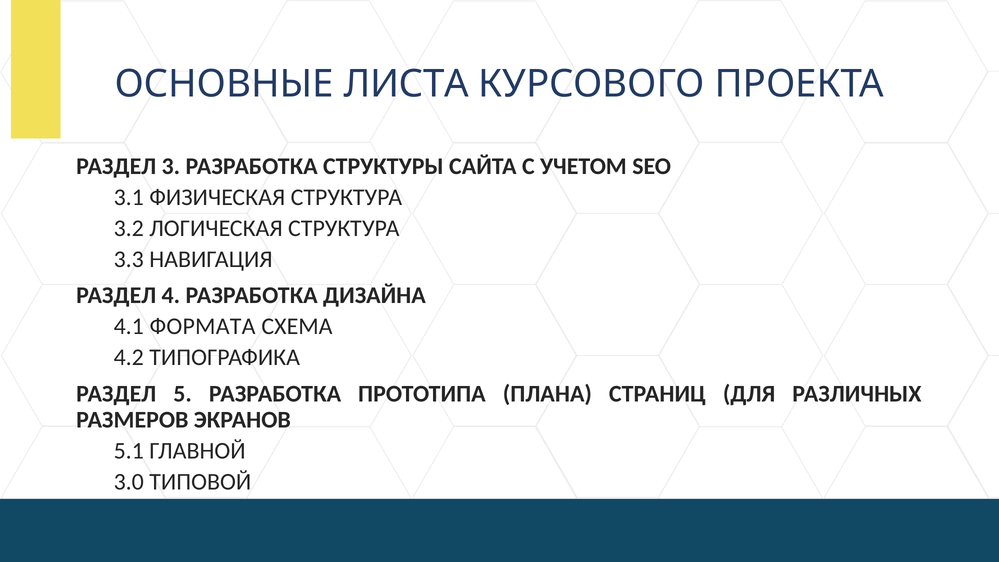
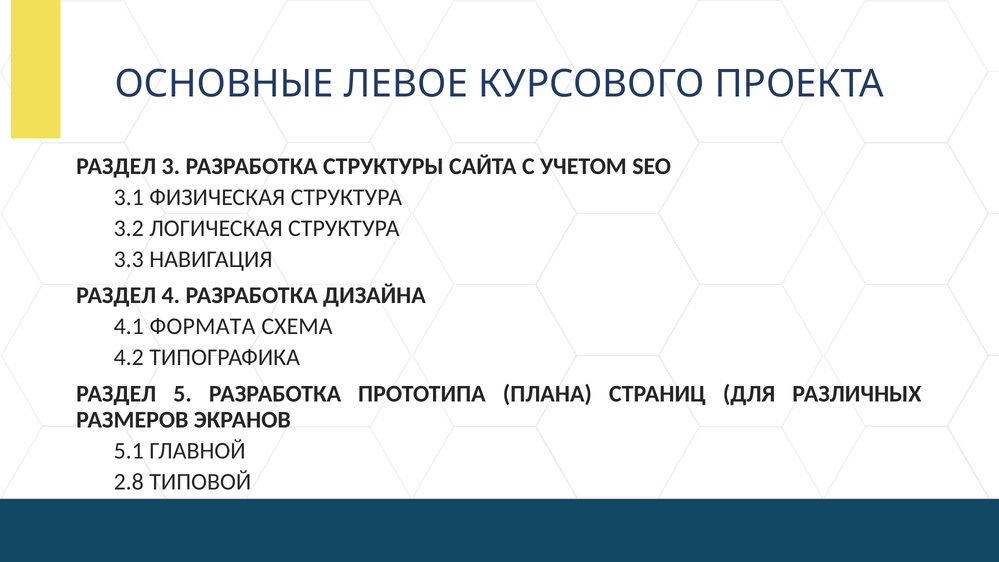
ЛИСТА: ЛИСТА -> ЛЕВОЕ
3.0: 3.0 -> 2.8
